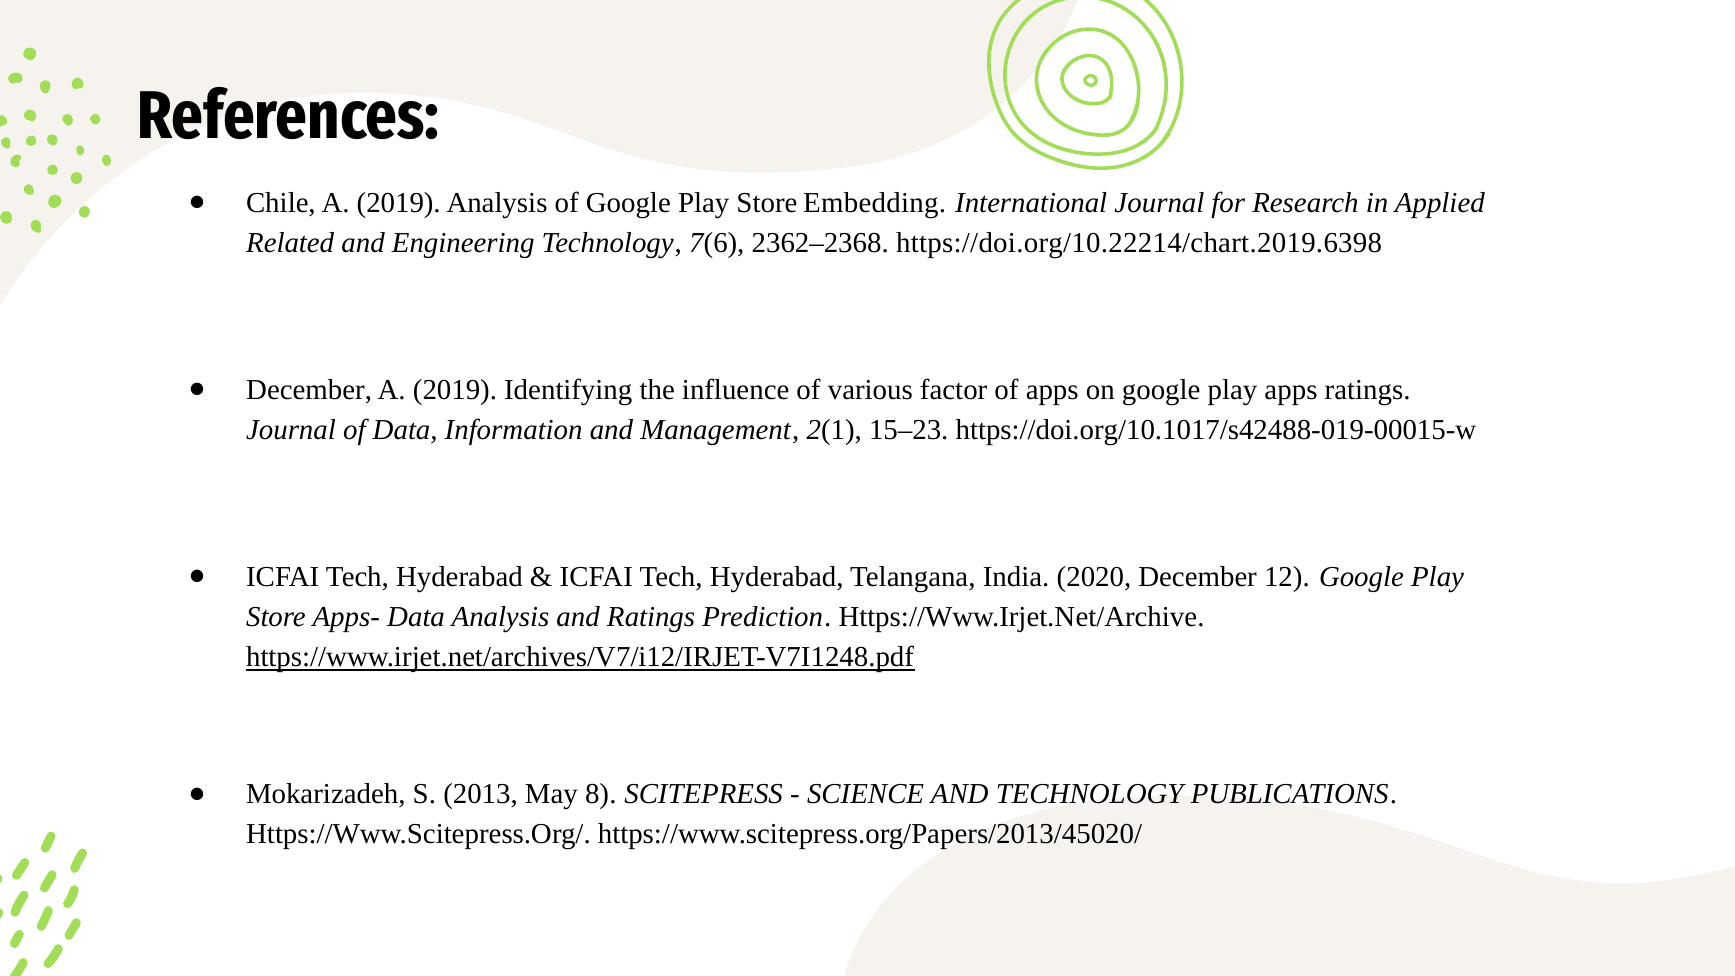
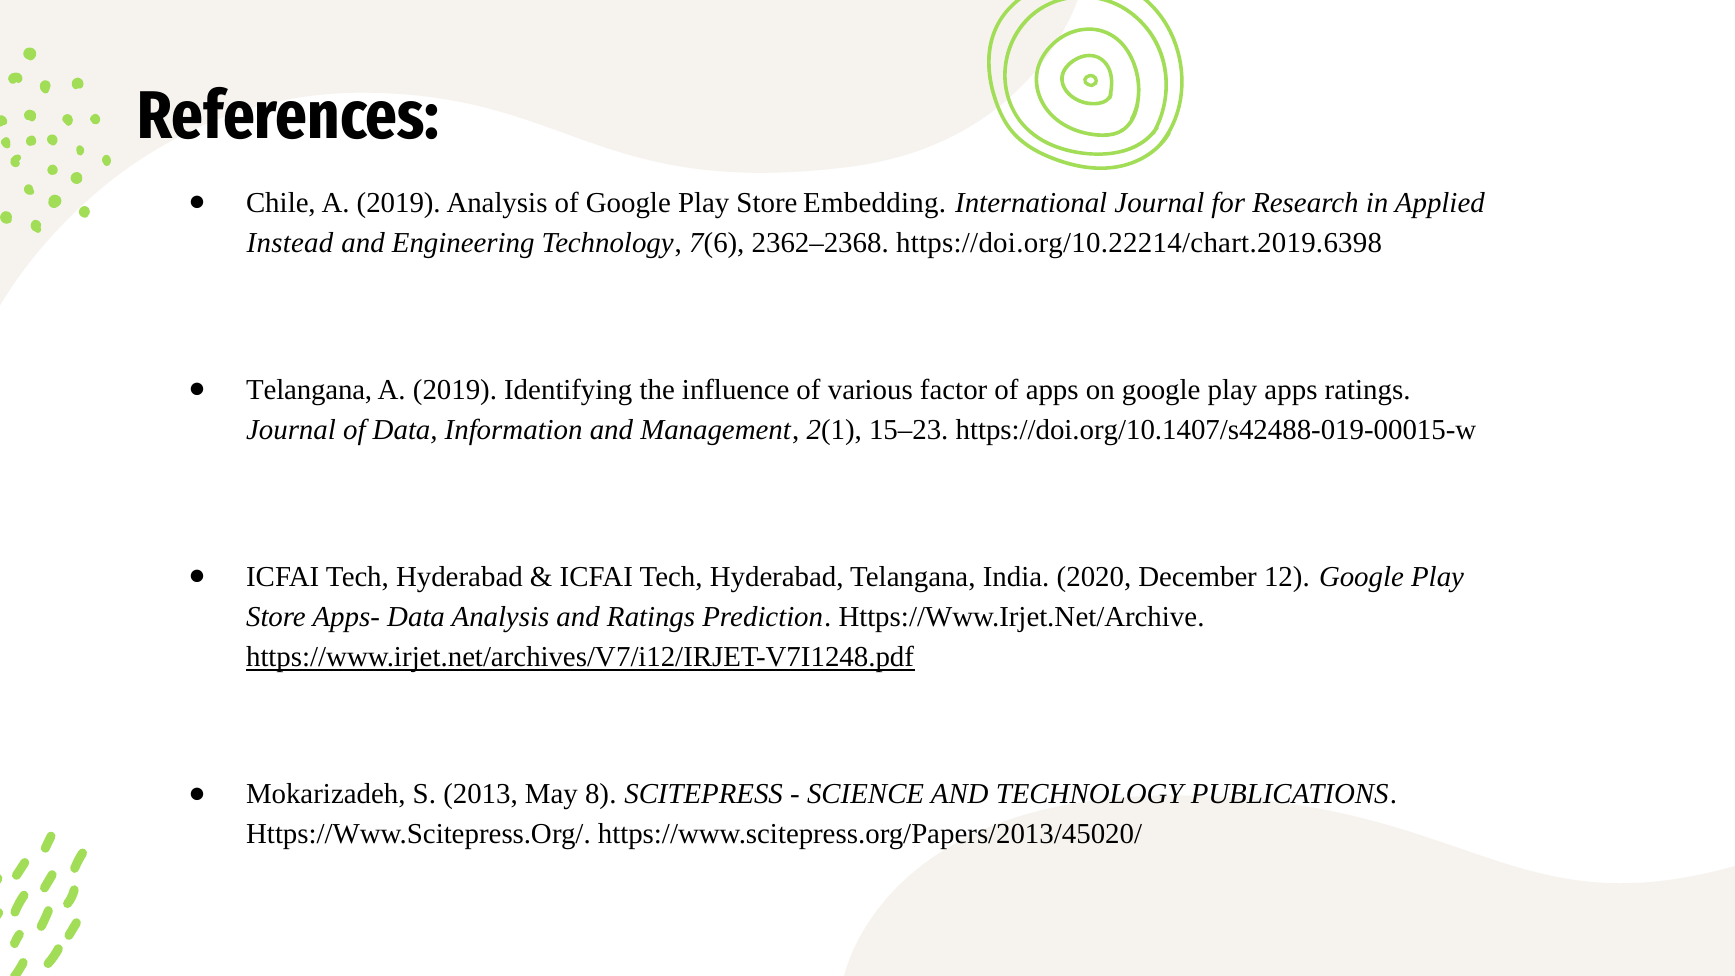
Related: Related -> Instead
December at (309, 390): December -> Telangana
https://doi.org/10.1017/s42488-019-00015-w: https://doi.org/10.1017/s42488-019-00015-w -> https://doi.org/10.1407/s42488-019-00015-w
